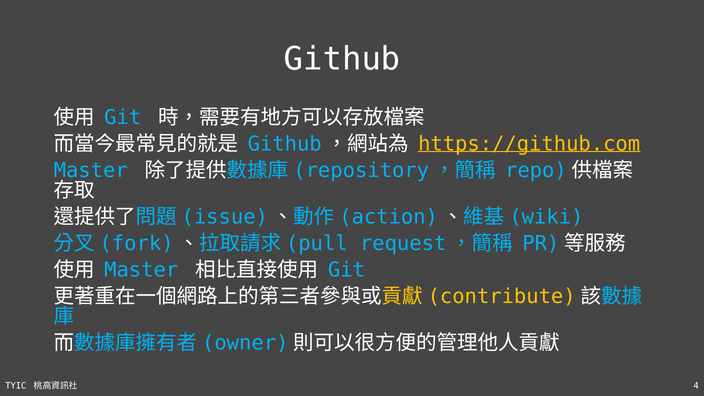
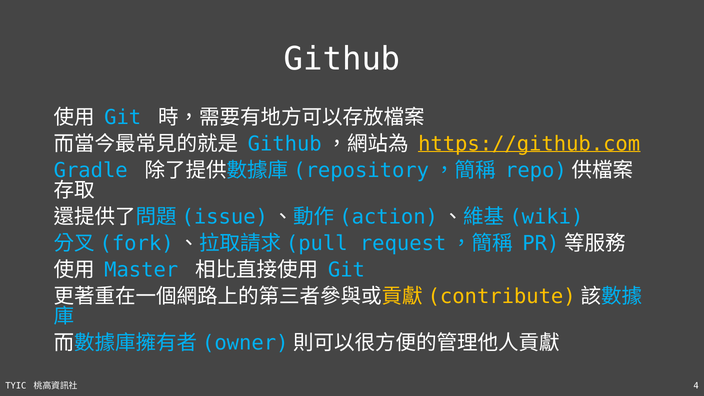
Master at (91, 170): Master -> Gradle
